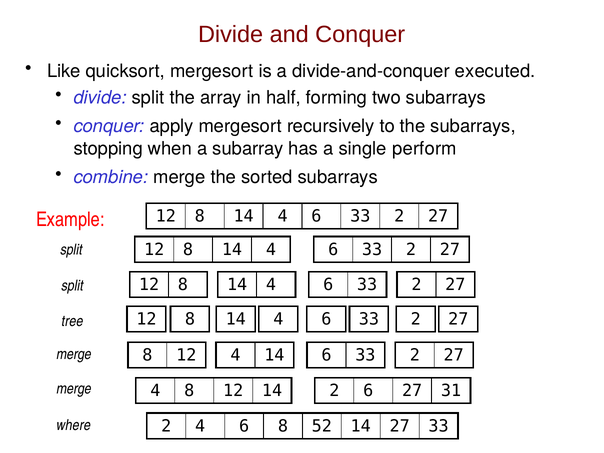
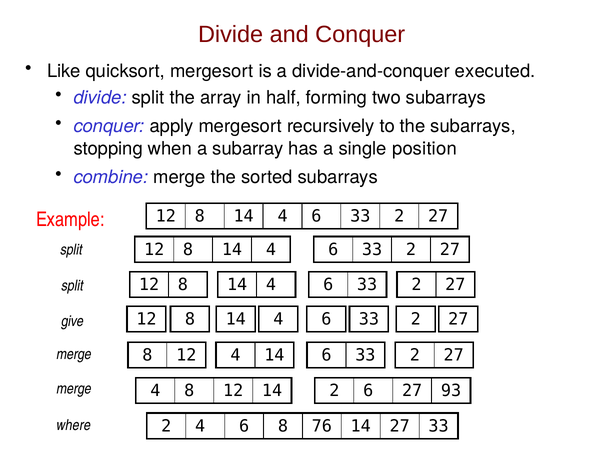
perform: perform -> position
tree: tree -> give
31: 31 -> 93
52: 52 -> 76
